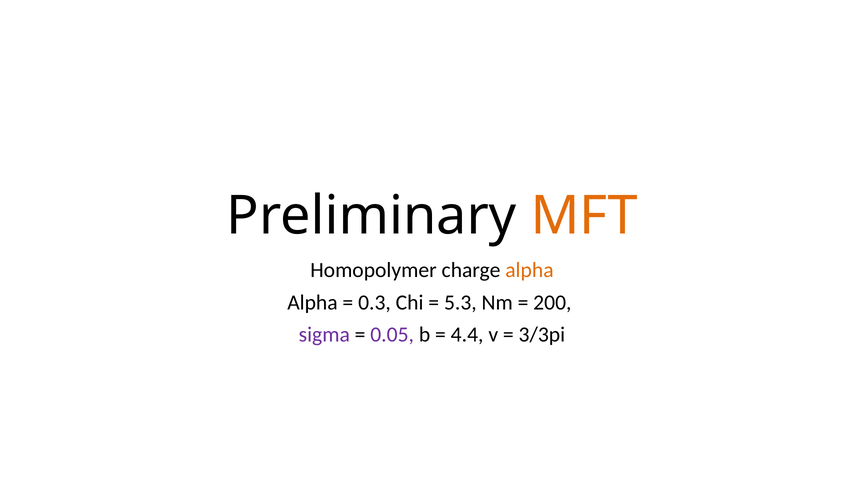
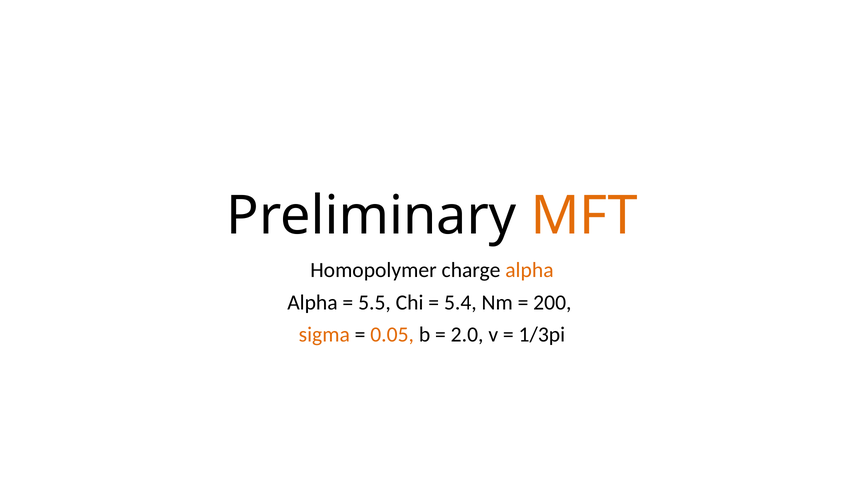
0.3: 0.3 -> 5.5
5.3: 5.3 -> 5.4
sigma colour: purple -> orange
0.05 colour: purple -> orange
4.4: 4.4 -> 2.0
3/3pi: 3/3pi -> 1/3pi
